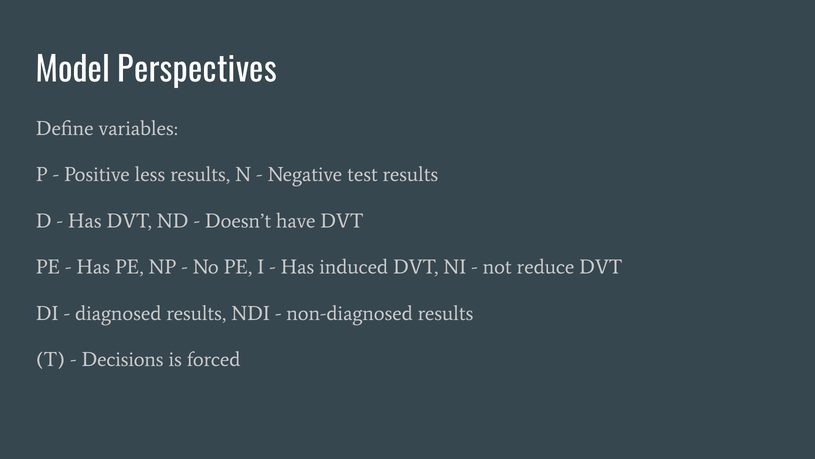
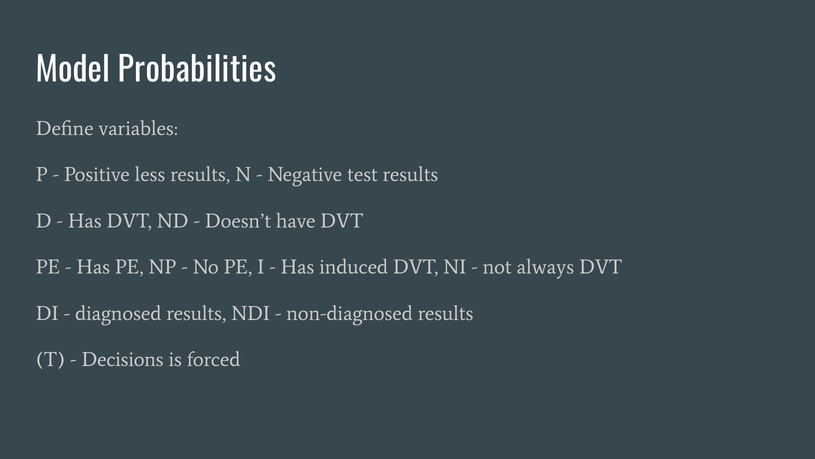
Perspectives: Perspectives -> Probabilities
reduce: reduce -> always
